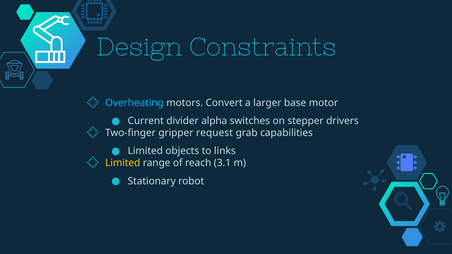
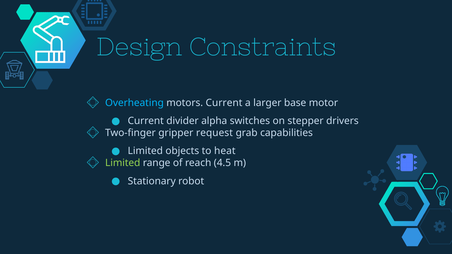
motors Convert: Convert -> Current
links: links -> heat
Limited at (123, 163) colour: yellow -> light green
3.1: 3.1 -> 4.5
